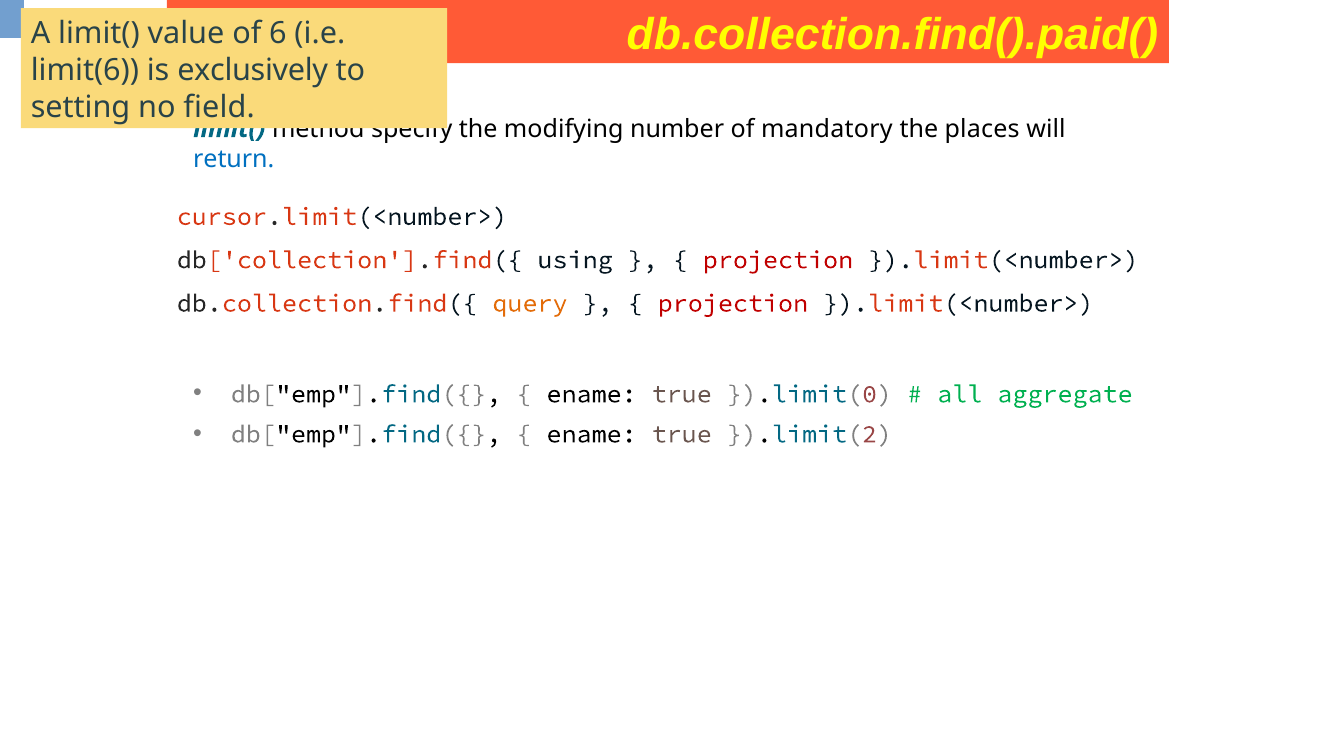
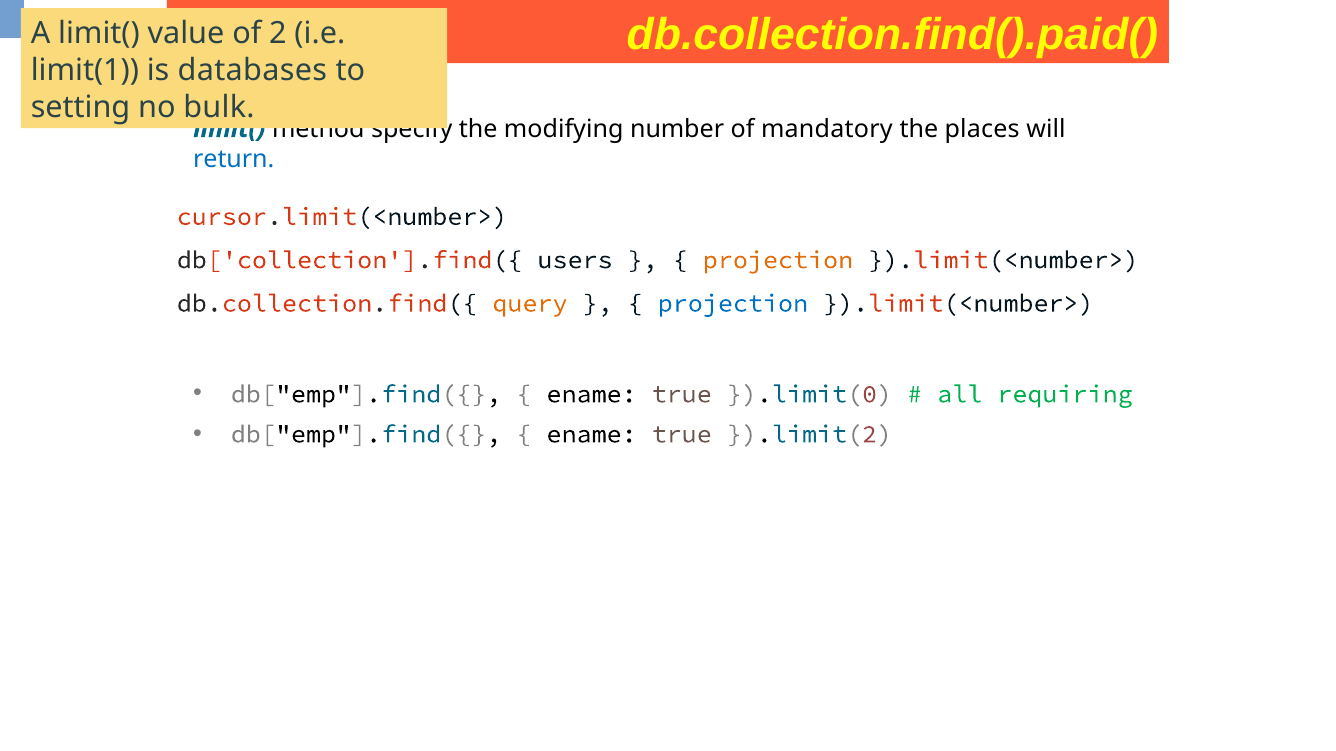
6: 6 -> 2
limit(6: limit(6 -> limit(1
exclusively: exclusively -> databases
field: field -> bulk
using: using -> users
projection at (778, 260) colour: red -> orange
projection at (733, 303) colour: red -> blue
aggregate: aggregate -> requiring
